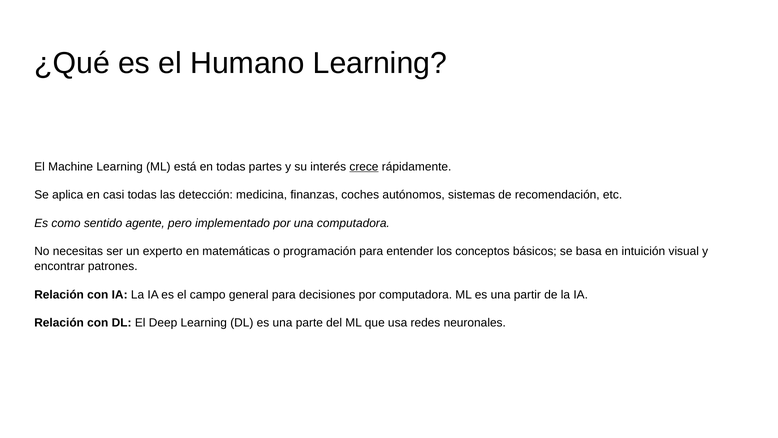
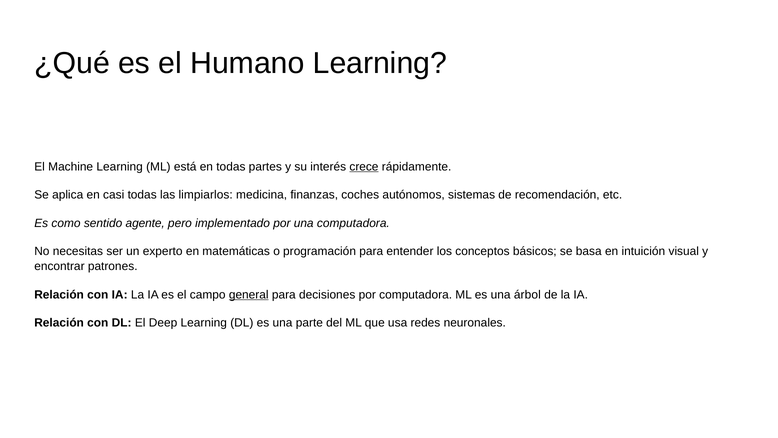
detección: detección -> limpiarlos
general underline: none -> present
partir: partir -> árbol
